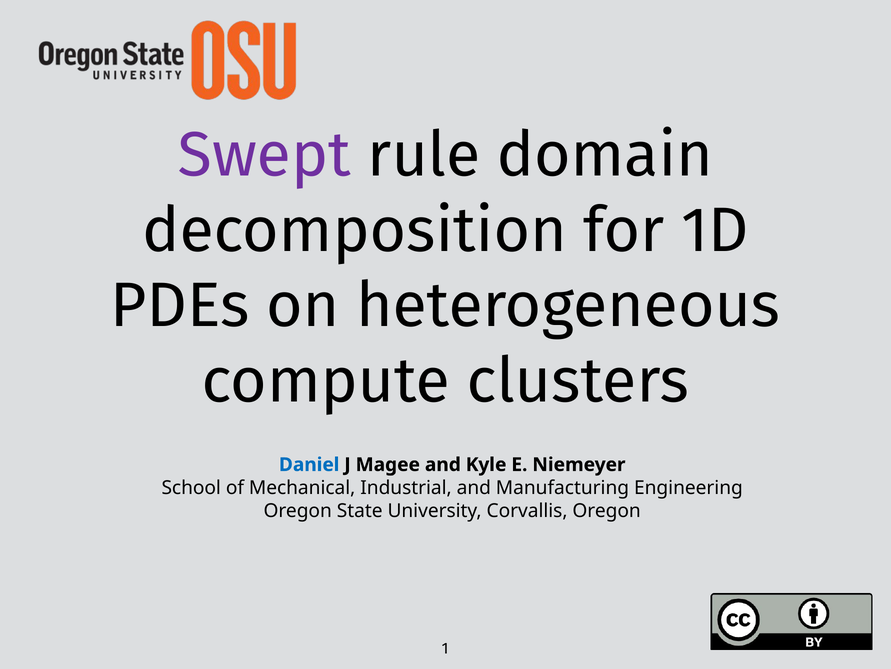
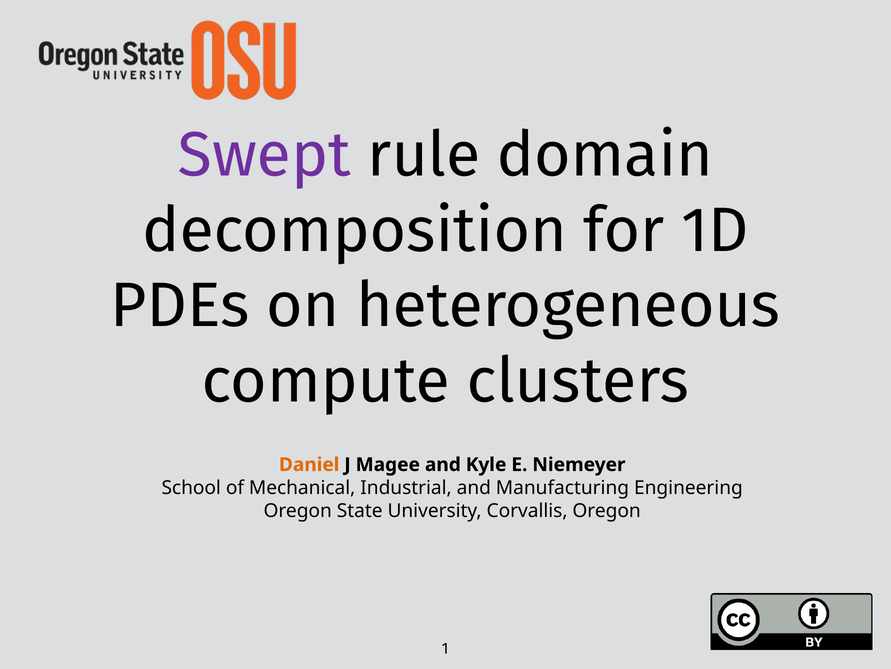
Daniel colour: blue -> orange
